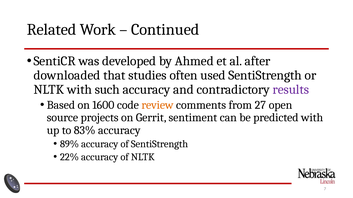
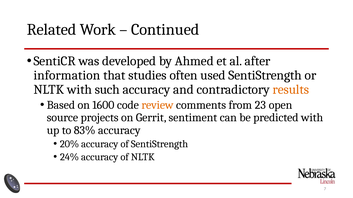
downloaded: downloaded -> information
results colour: purple -> orange
27: 27 -> 23
89%: 89% -> 20%
22%: 22% -> 24%
